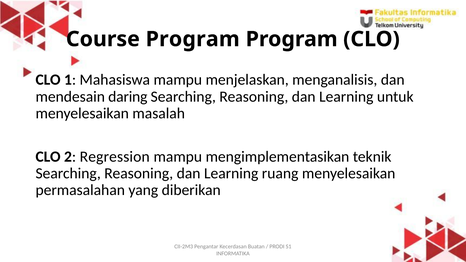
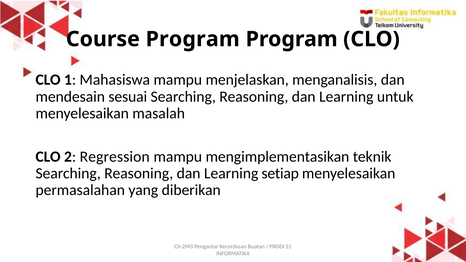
daring: daring -> sesuai
ruang: ruang -> setiap
